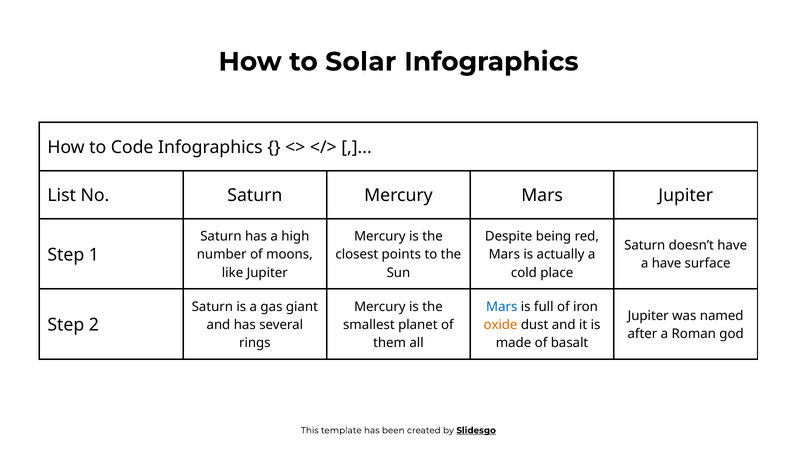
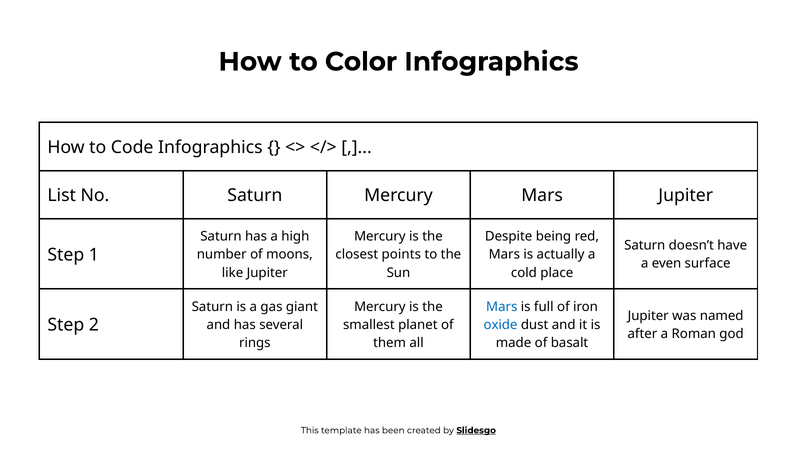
Solar: Solar -> Color
a have: have -> even
oxide colour: orange -> blue
